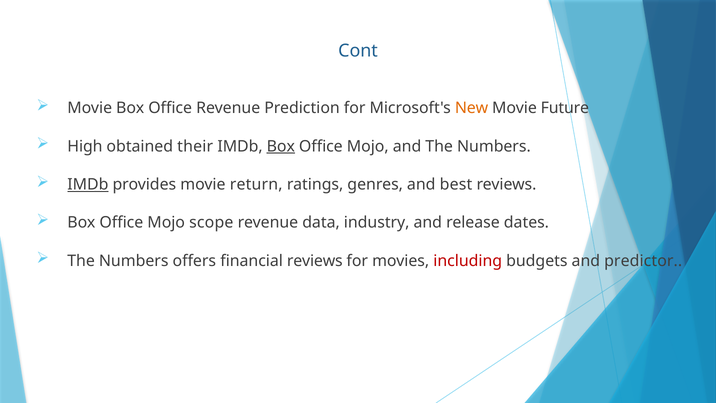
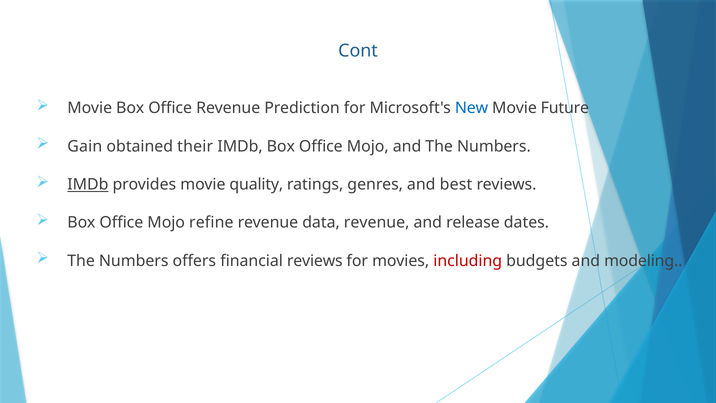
New colour: orange -> blue
High: High -> Gain
Box at (281, 146) underline: present -> none
return: return -> quality
scope: scope -> refine
data industry: industry -> revenue
predictor: predictor -> modeling
